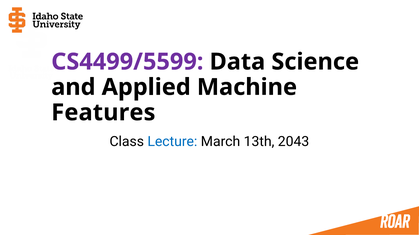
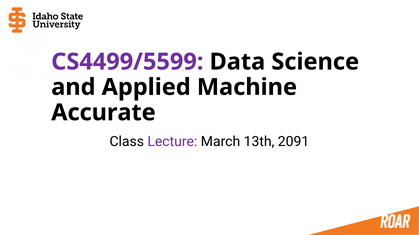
Features: Features -> Accurate
Lecture colour: blue -> purple
2043: 2043 -> 2091
